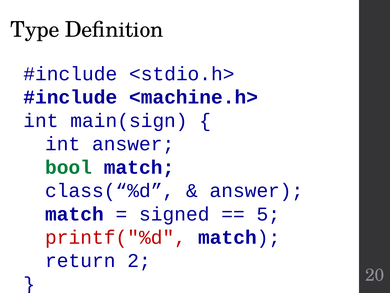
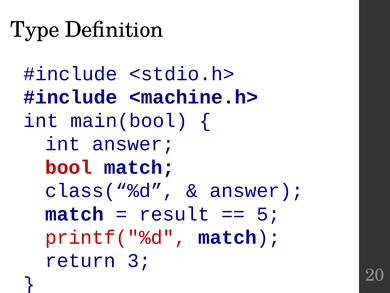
main(sign: main(sign -> main(bool
bool colour: green -> red
signed: signed -> result
2: 2 -> 3
